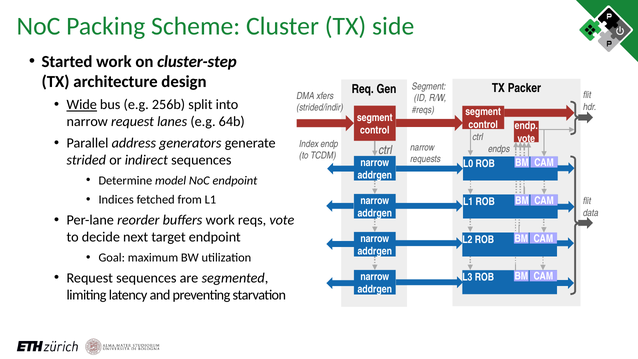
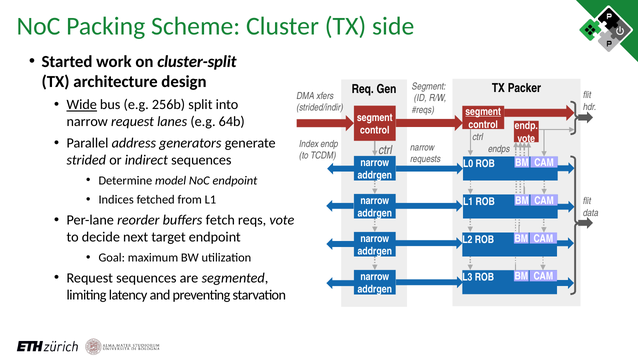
cluster-step: cluster-step -> cluster-split
segment at (483, 112) underline: none -> present
buffers work: work -> fetch
